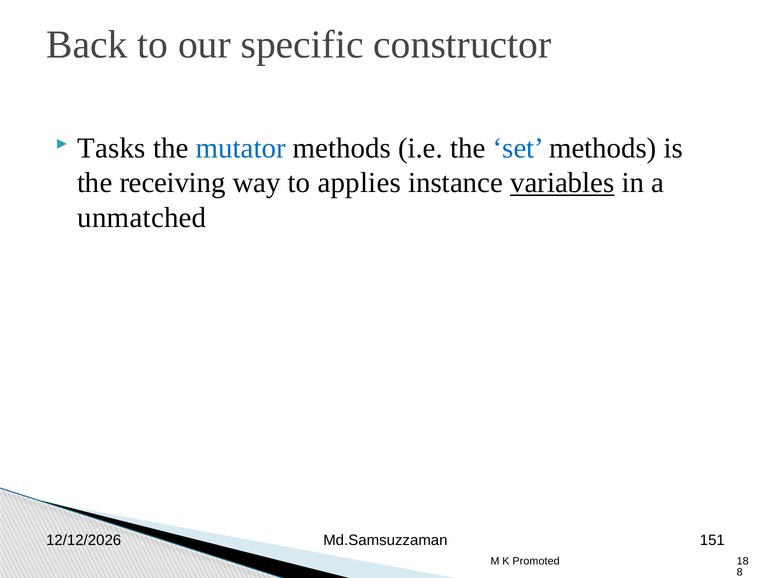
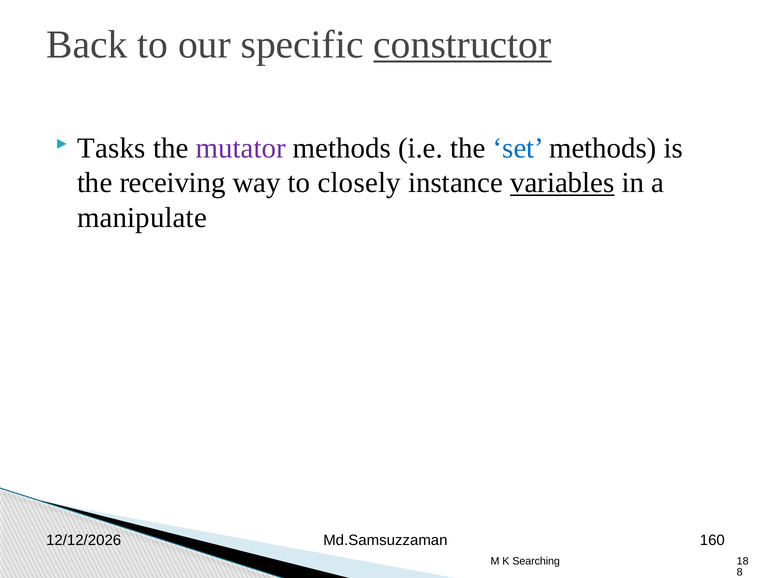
constructor underline: none -> present
mutator colour: blue -> purple
applies: applies -> closely
unmatched: unmatched -> manipulate
151: 151 -> 160
Promoted: Promoted -> Searching
